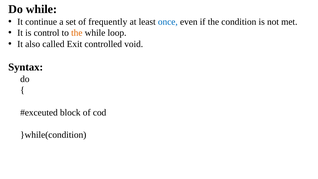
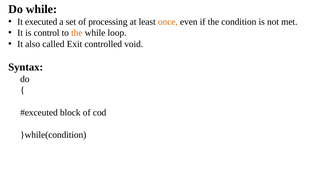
continue: continue -> executed
frequently: frequently -> processing
once colour: blue -> orange
